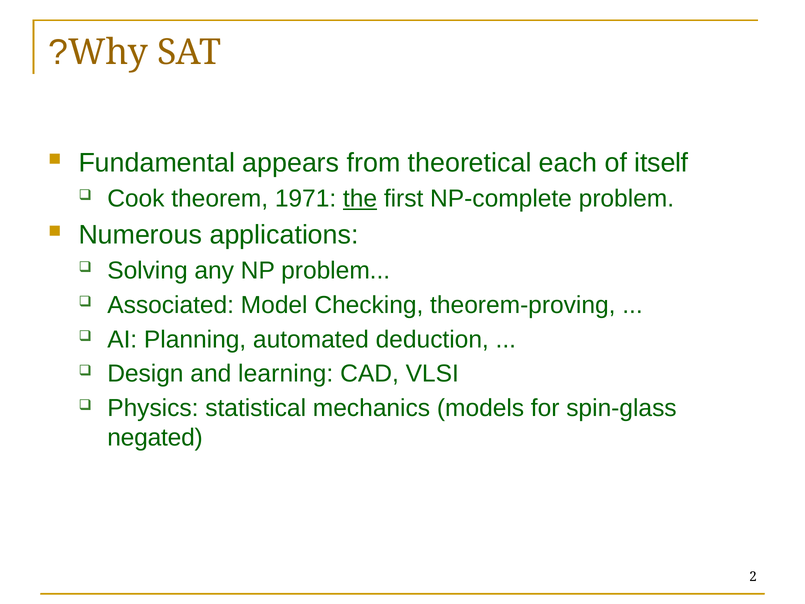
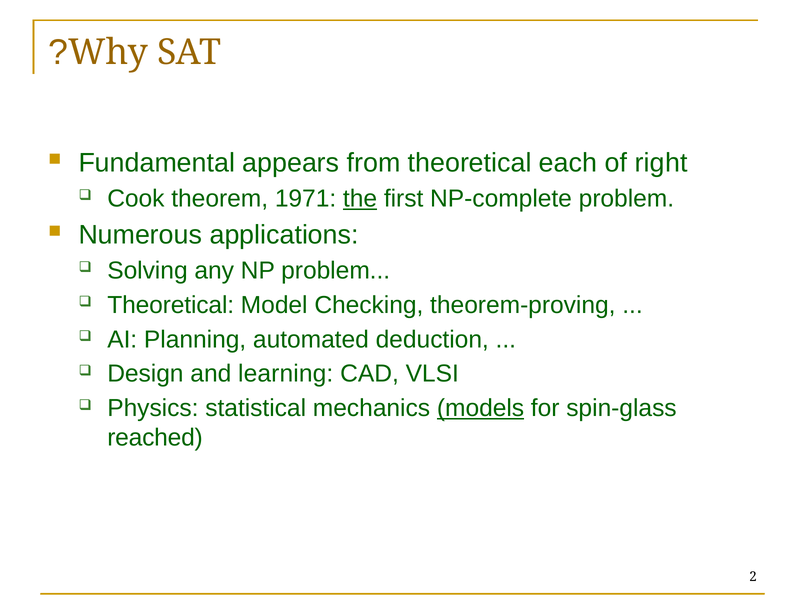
itself: itself -> right
Associated at (171, 305): Associated -> Theoretical
models underline: none -> present
negated: negated -> reached
